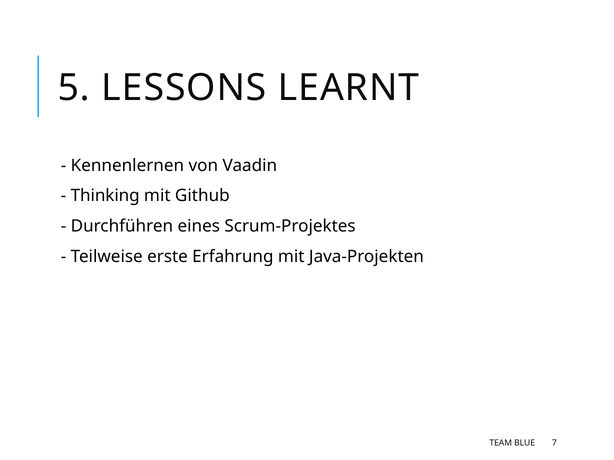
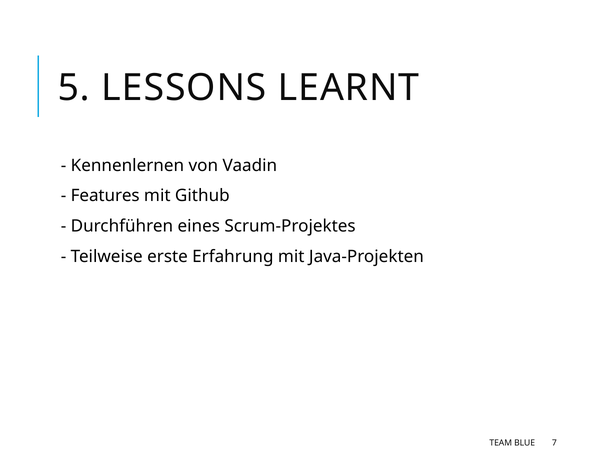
Thinking: Thinking -> Features
